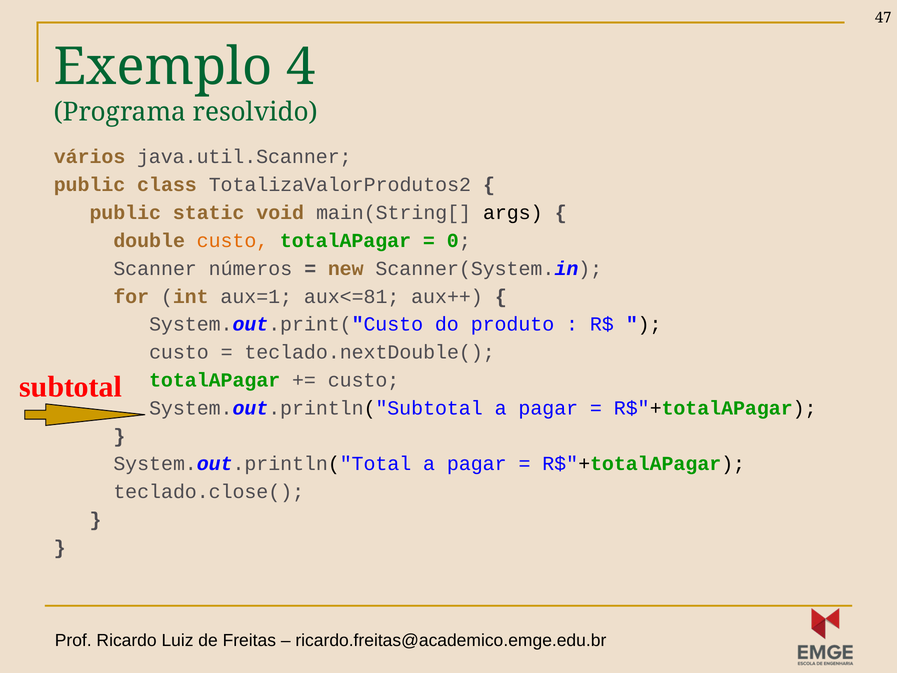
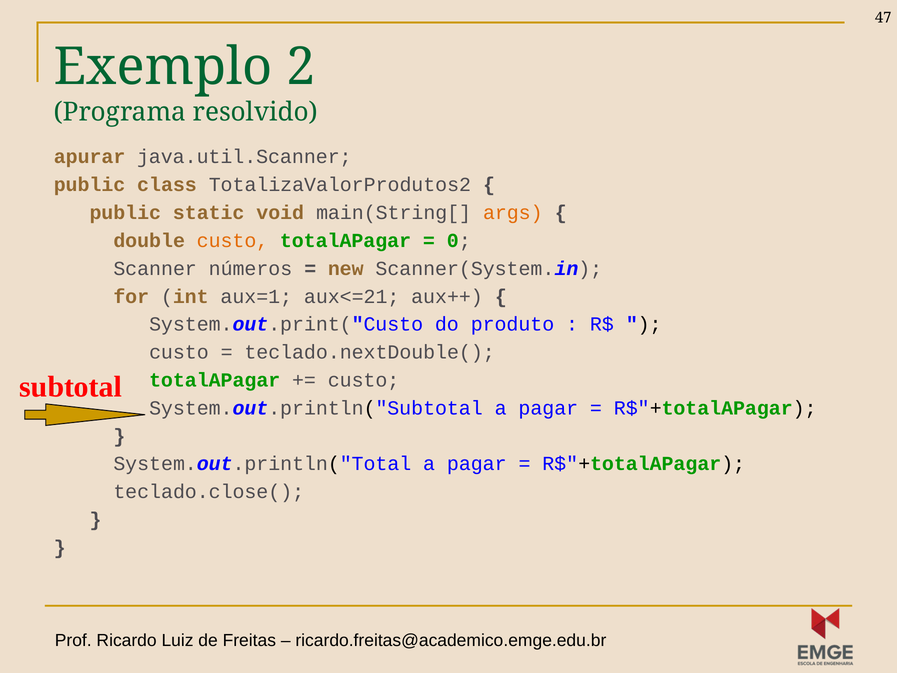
4: 4 -> 2
vários: vários -> apurar
args colour: black -> orange
aux<=81: aux<=81 -> aux<=21
